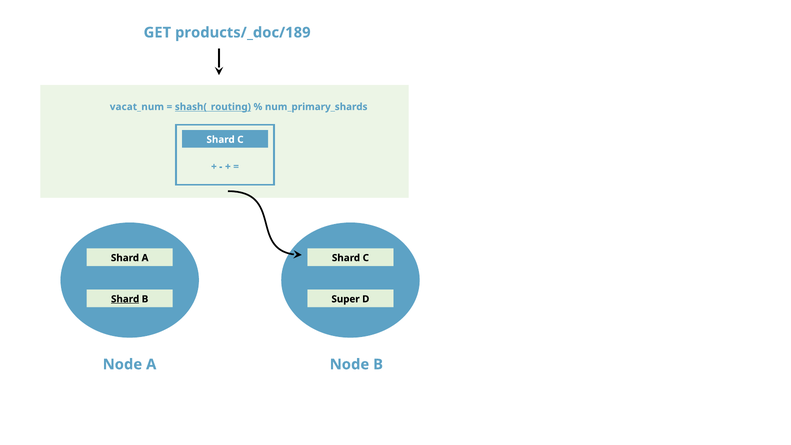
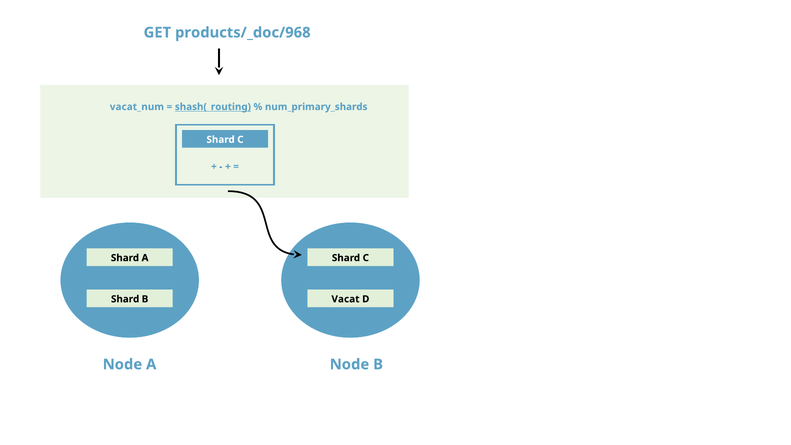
products/_doc/189: products/_doc/189 -> products/_doc/968
Shard at (125, 299) underline: present -> none
Super: Super -> Vacat
